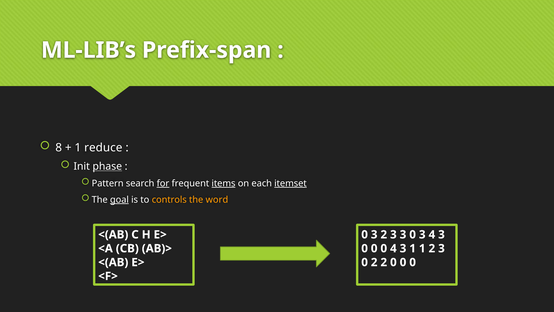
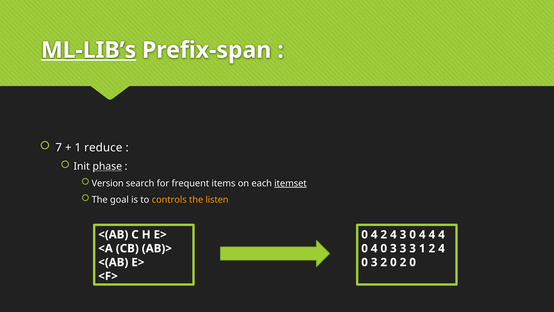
ML-LIB’s underline: none -> present
8: 8 -> 7
Pattern: Pattern -> Version
for underline: present -> none
items underline: present -> none
goal underline: present -> none
word: word -> listen
3 at (374, 234): 3 -> 4
3 at (393, 234): 3 -> 4
3 0 3: 3 -> 4
3 at (441, 234): 3 -> 4
0 at (374, 248): 0 -> 4
4 at (393, 248): 4 -> 3
1 at (413, 248): 1 -> 3
1 2 3: 3 -> 4
2 at (374, 262): 2 -> 3
2 0 0: 0 -> 2
